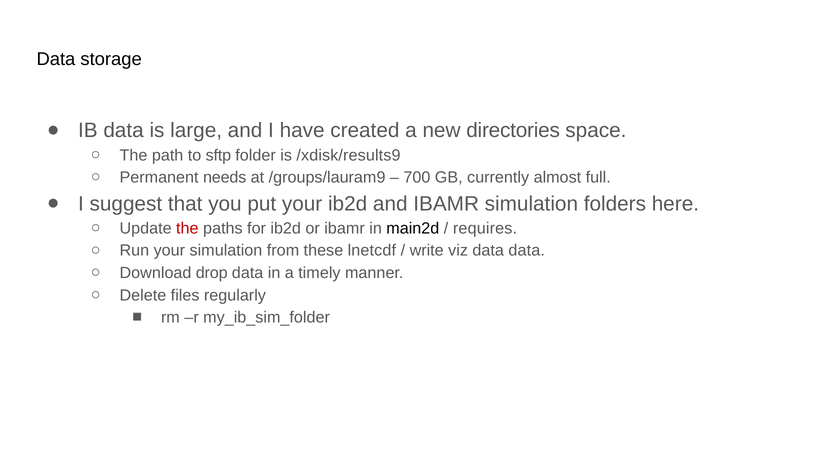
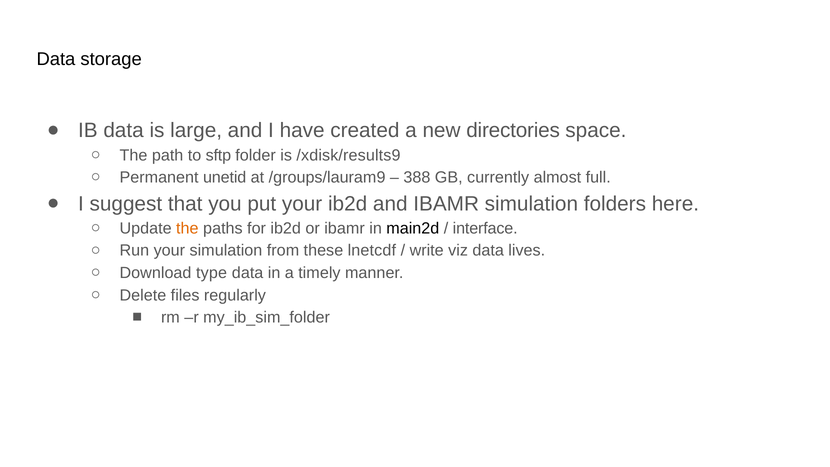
needs: needs -> unetid
700: 700 -> 388
the at (187, 228) colour: red -> orange
requires: requires -> interface
data data: data -> lives
drop: drop -> type
